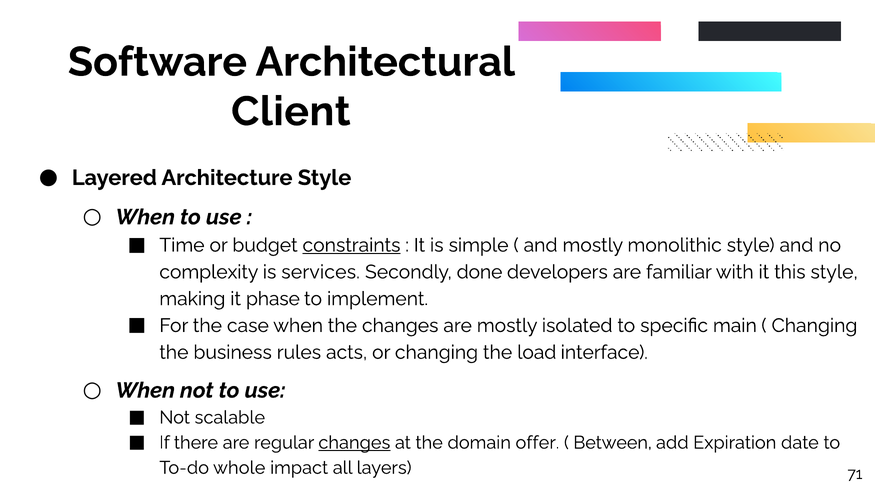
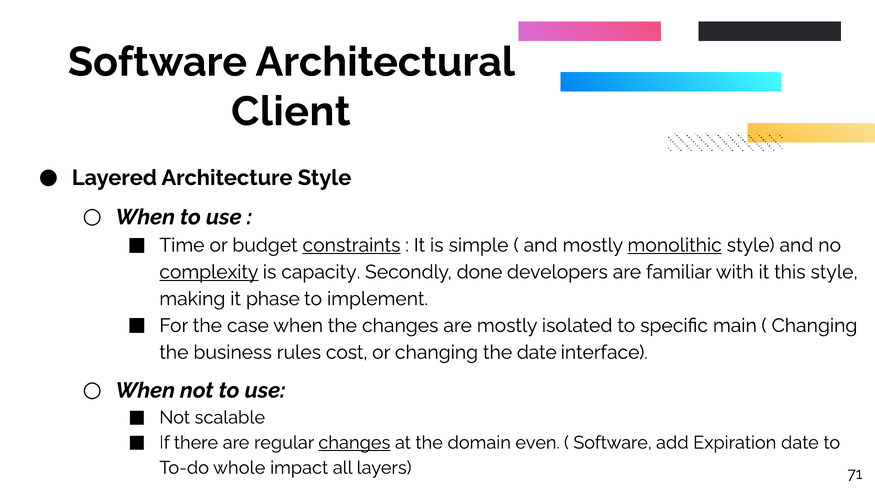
monolithic underline: none -> present
complexity underline: none -> present
services: services -> capacity
acts: acts -> cost
the load: load -> date
offer: offer -> even
Between at (613, 443): Between -> Software
